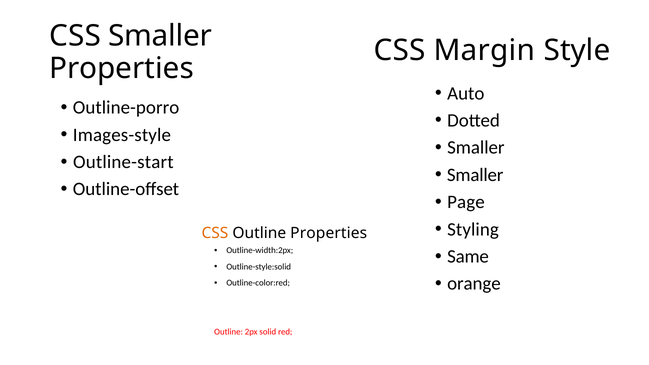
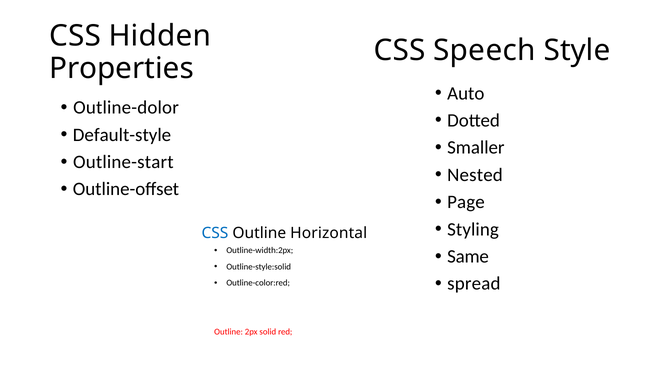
CSS Smaller: Smaller -> Hidden
Margin: Margin -> Speech
Outline-porro: Outline-porro -> Outline-dolor
Images-style: Images-style -> Default-style
Smaller at (475, 175): Smaller -> Nested
CSS at (215, 233) colour: orange -> blue
Outline Properties: Properties -> Horizontal
orange: orange -> spread
